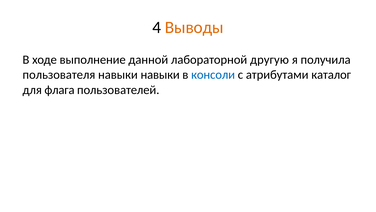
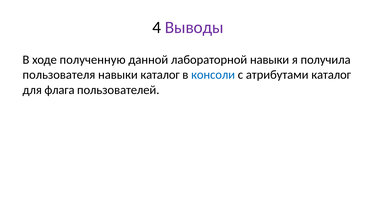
Выводы colour: orange -> purple
выполнение: выполнение -> полученную
лабораторной другую: другую -> навыки
навыки навыки: навыки -> каталог
